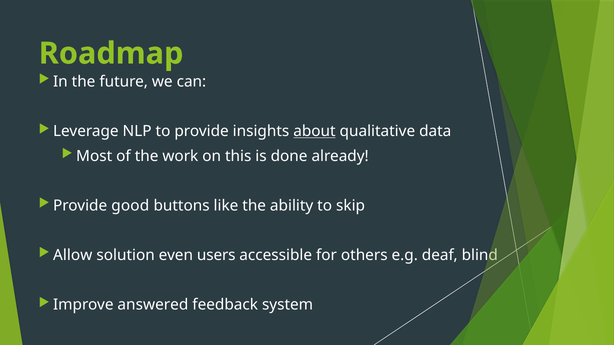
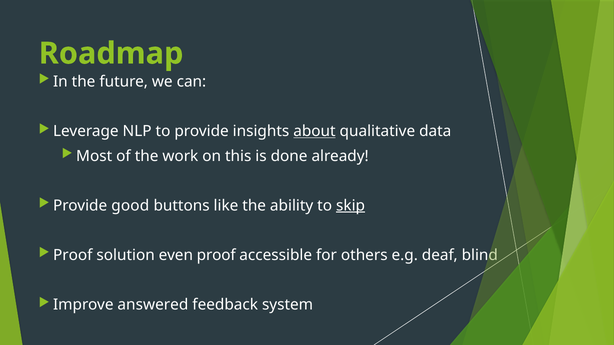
skip underline: none -> present
Allow at (73, 255): Allow -> Proof
even users: users -> proof
